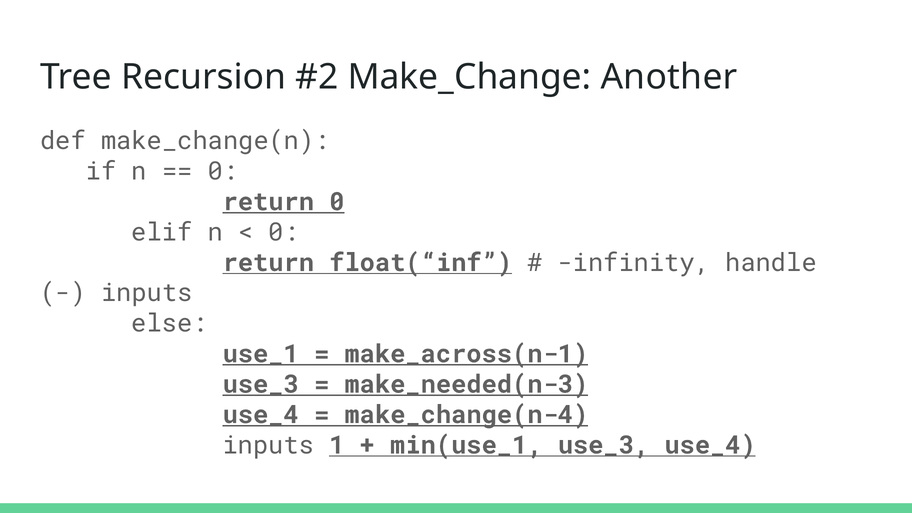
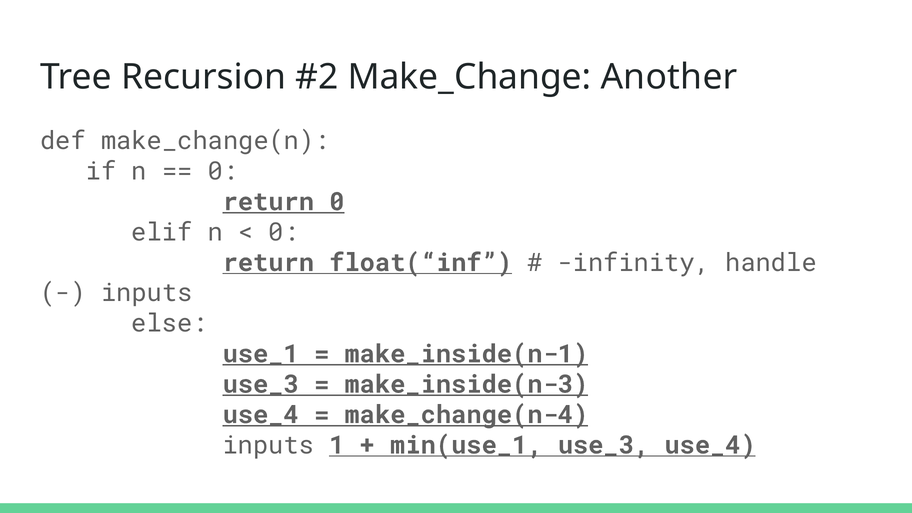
make_across(n-1: make_across(n-1 -> make_inside(n-1
make_needed(n-3: make_needed(n-3 -> make_inside(n-3
